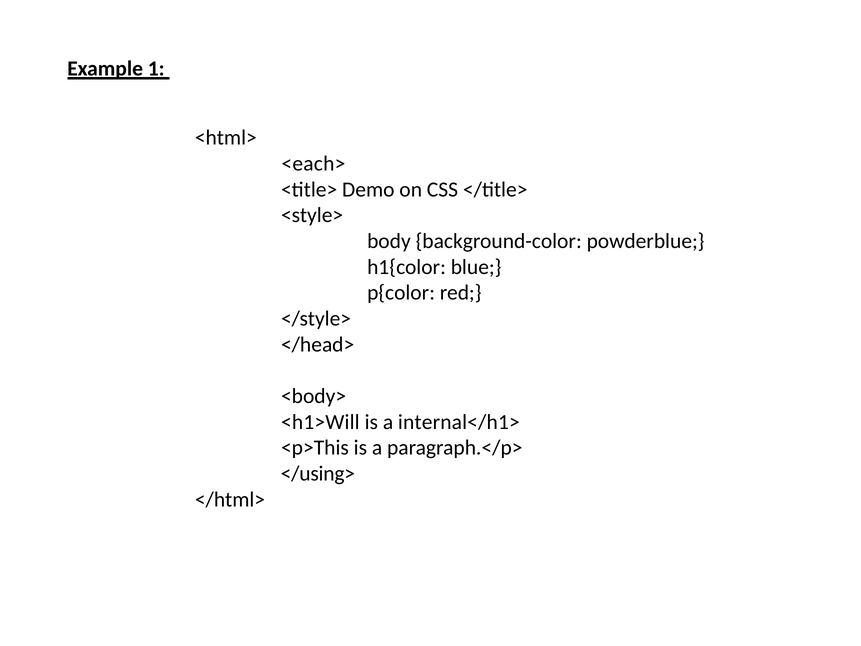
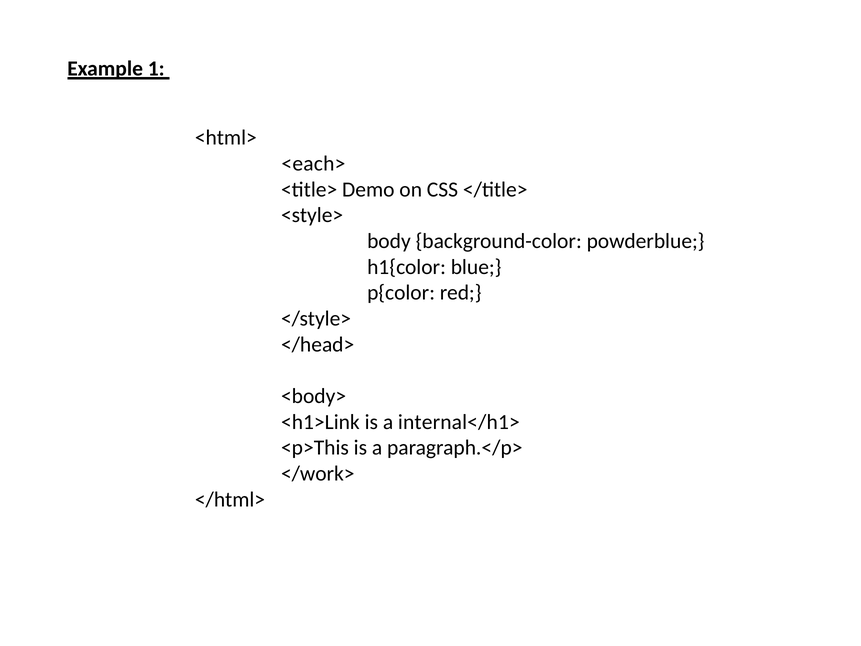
<h1>Will: <h1>Will -> <h1>Link
</using>: </using> -> </work>
